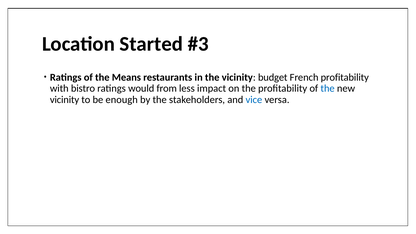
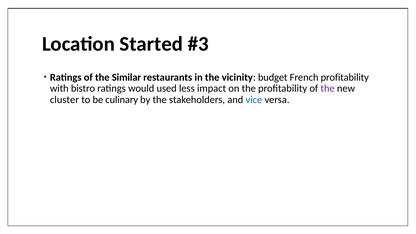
Means: Means -> Similar
from: from -> used
the at (328, 89) colour: blue -> purple
vicinity at (65, 100): vicinity -> cluster
enough: enough -> culinary
